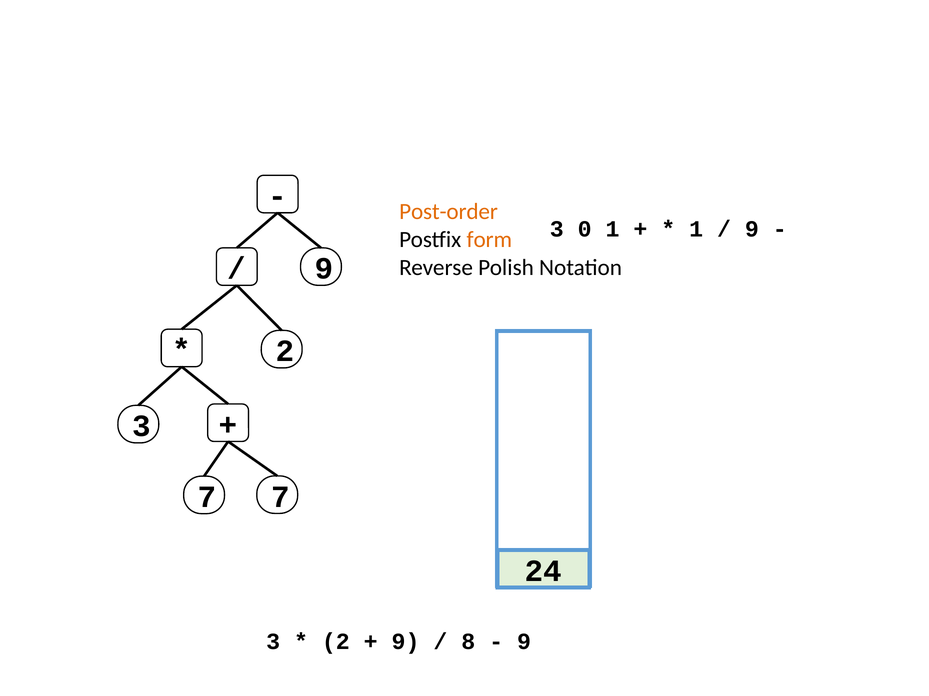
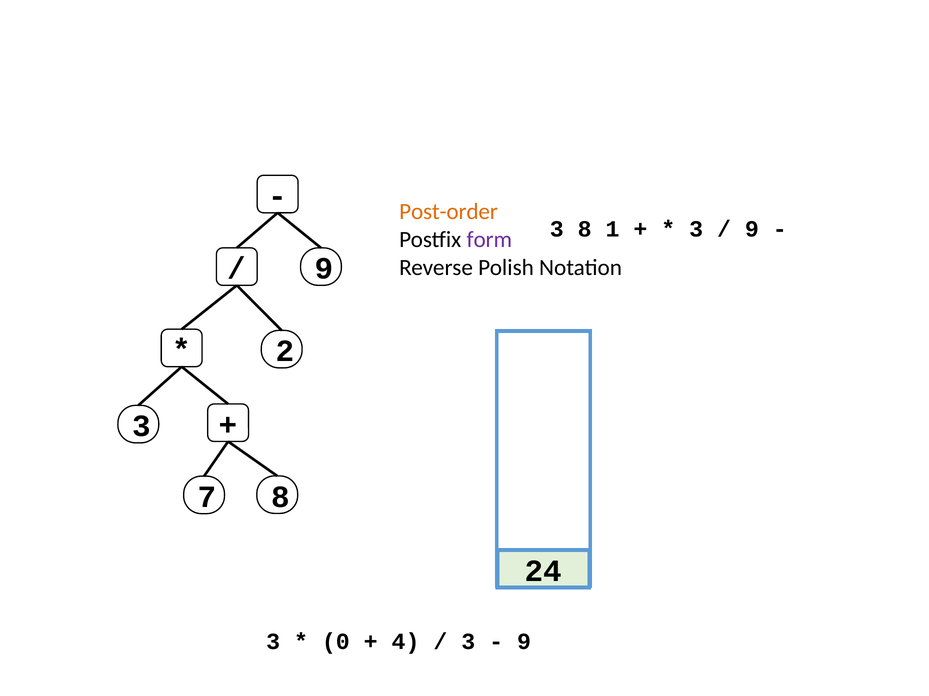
3 0: 0 -> 8
1 at (696, 229): 1 -> 3
form colour: orange -> purple
7 7: 7 -> 8
2 at (336, 642): 2 -> 0
9 at (406, 642): 9 -> 4
8 at (468, 642): 8 -> 3
